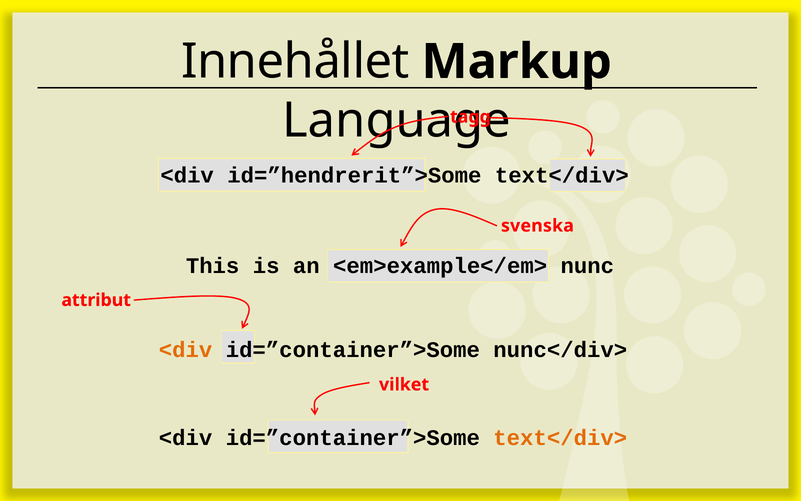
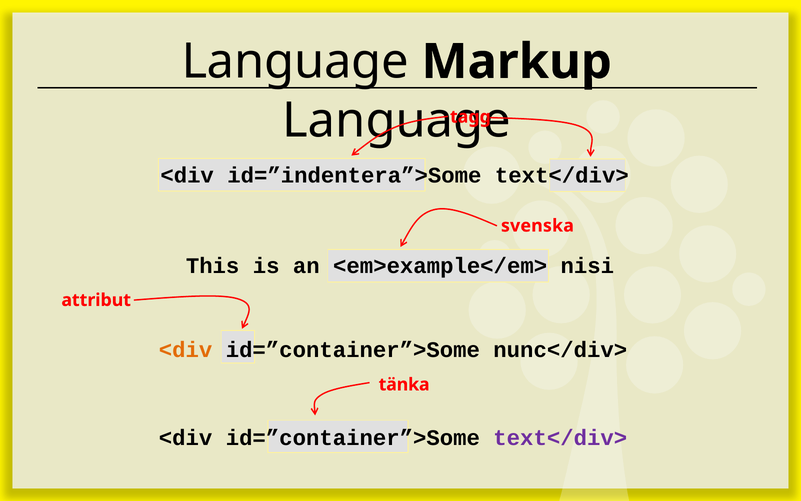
Innehållet at (295, 62): Innehållet -> Language
id=”hendrerit”>Some: id=”hendrerit”>Some -> id=”indentera”>Some
nunc: nunc -> nisi
vilket: vilket -> tänka
text</div> at (560, 438) colour: orange -> purple
